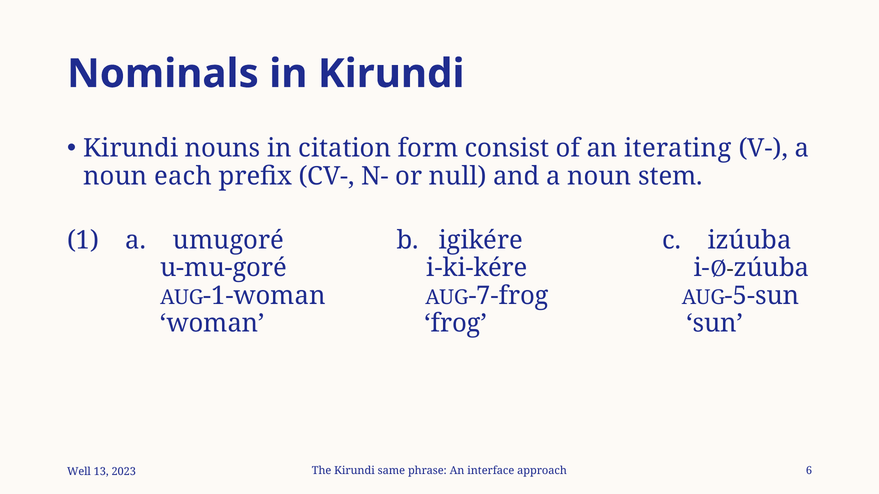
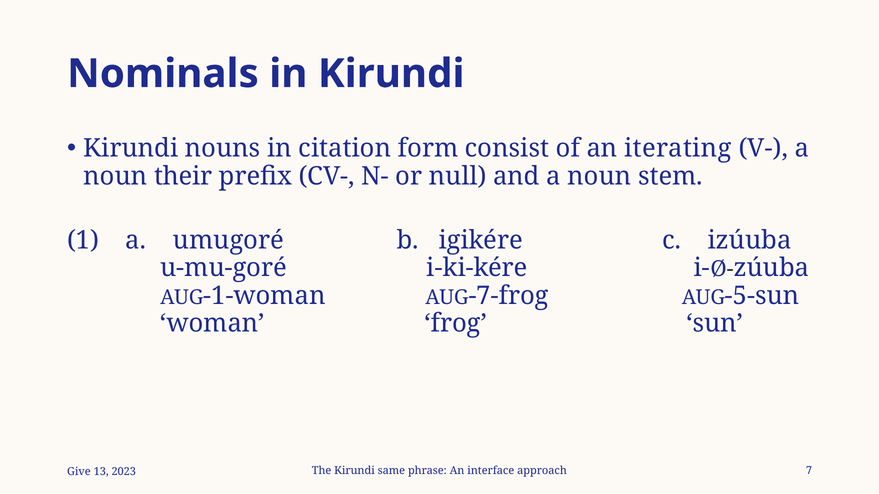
each: each -> their
6: 6 -> 7
Well: Well -> Give
